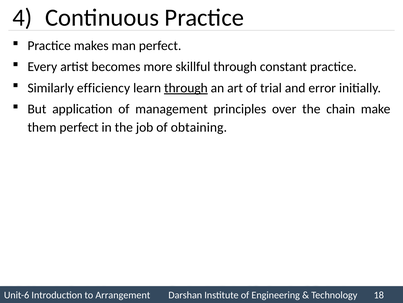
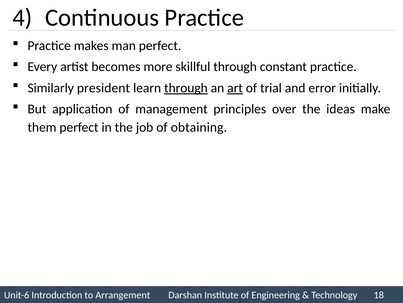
efficiency: efficiency -> president
art underline: none -> present
chain: chain -> ideas
